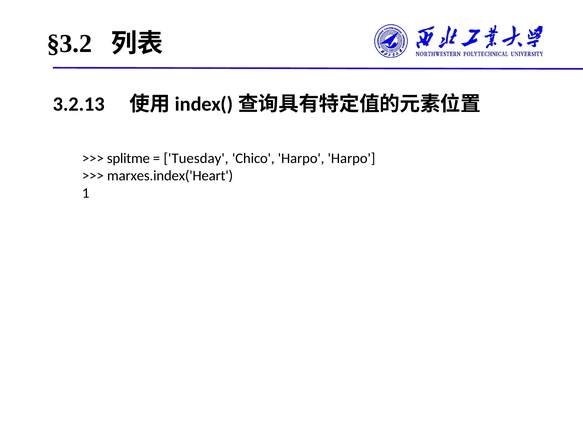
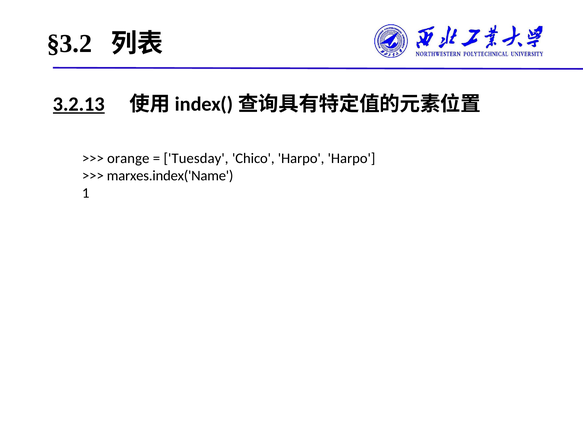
3.2.13 underline: none -> present
splitme: splitme -> orange
marxes.index('Heart: marxes.index('Heart -> marxes.index('Name
